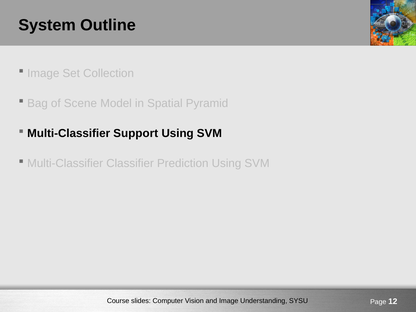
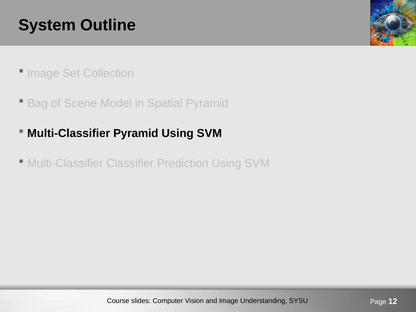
Multi-Classifier Support: Support -> Pyramid
